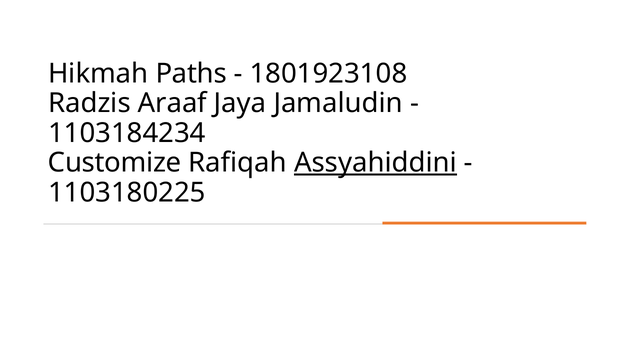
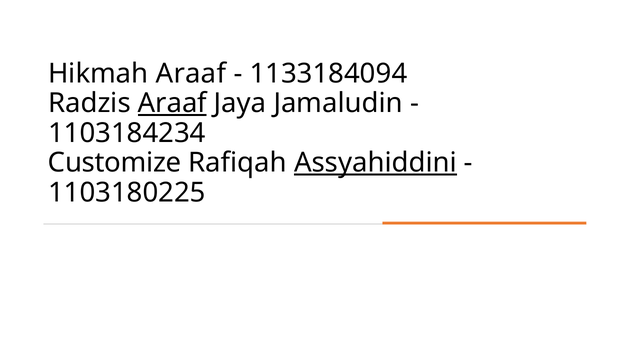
Hikmah Paths: Paths -> Araaf
1801923108: 1801923108 -> 1133184094
Araaf at (172, 103) underline: none -> present
